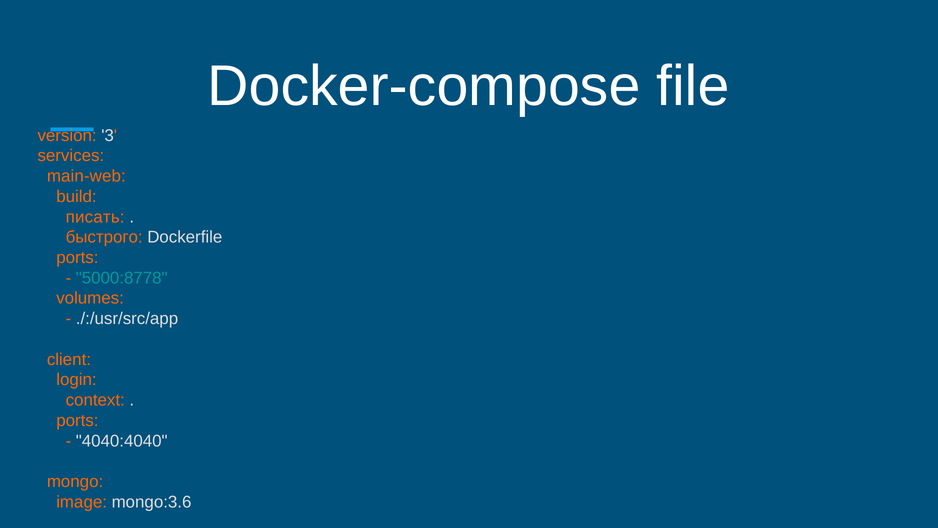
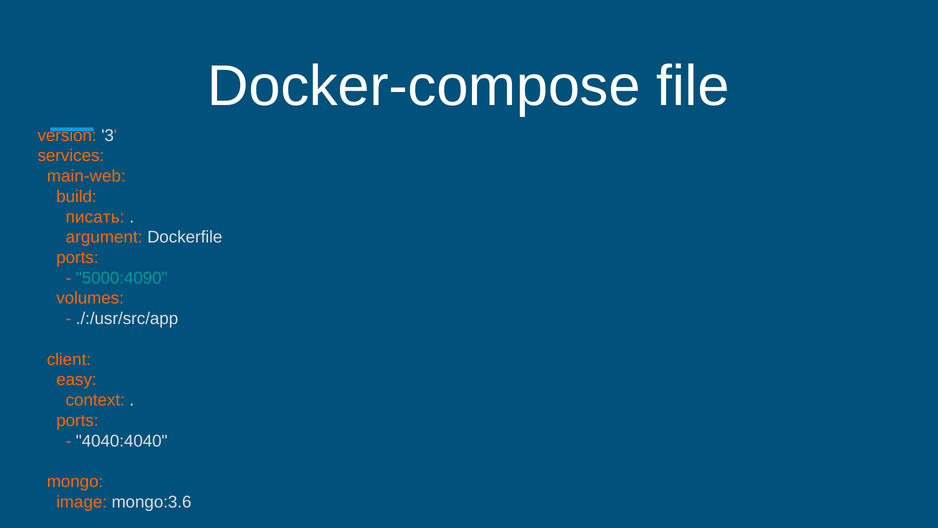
быстрого: быстрого -> argument
5000:8778: 5000:8778 -> 5000:4090
login: login -> easy
